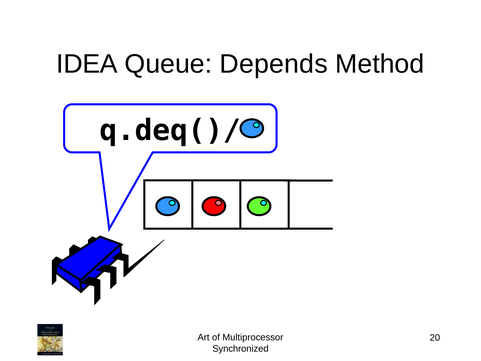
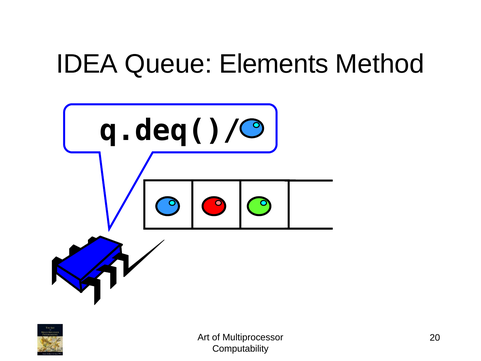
Depends: Depends -> Elements
Synchronized: Synchronized -> Computability
